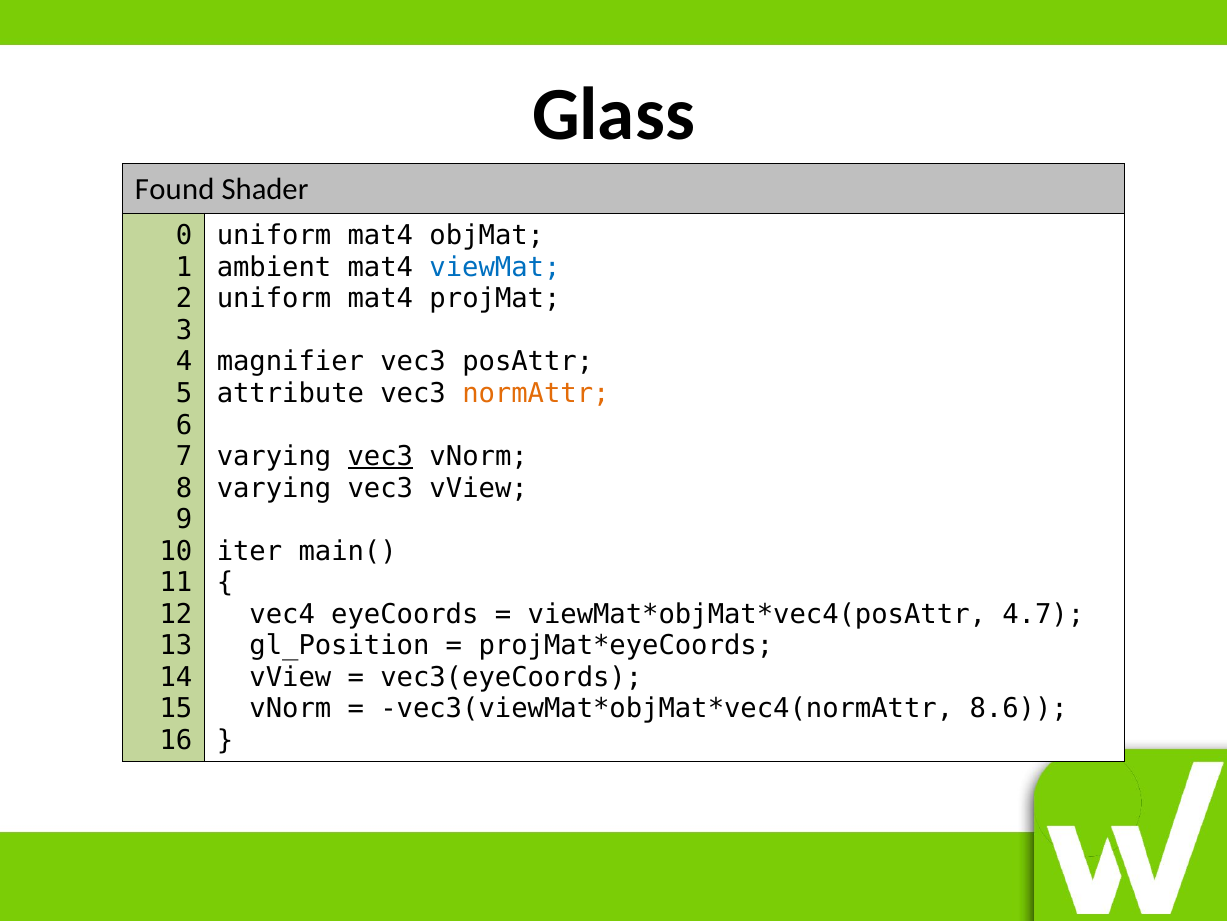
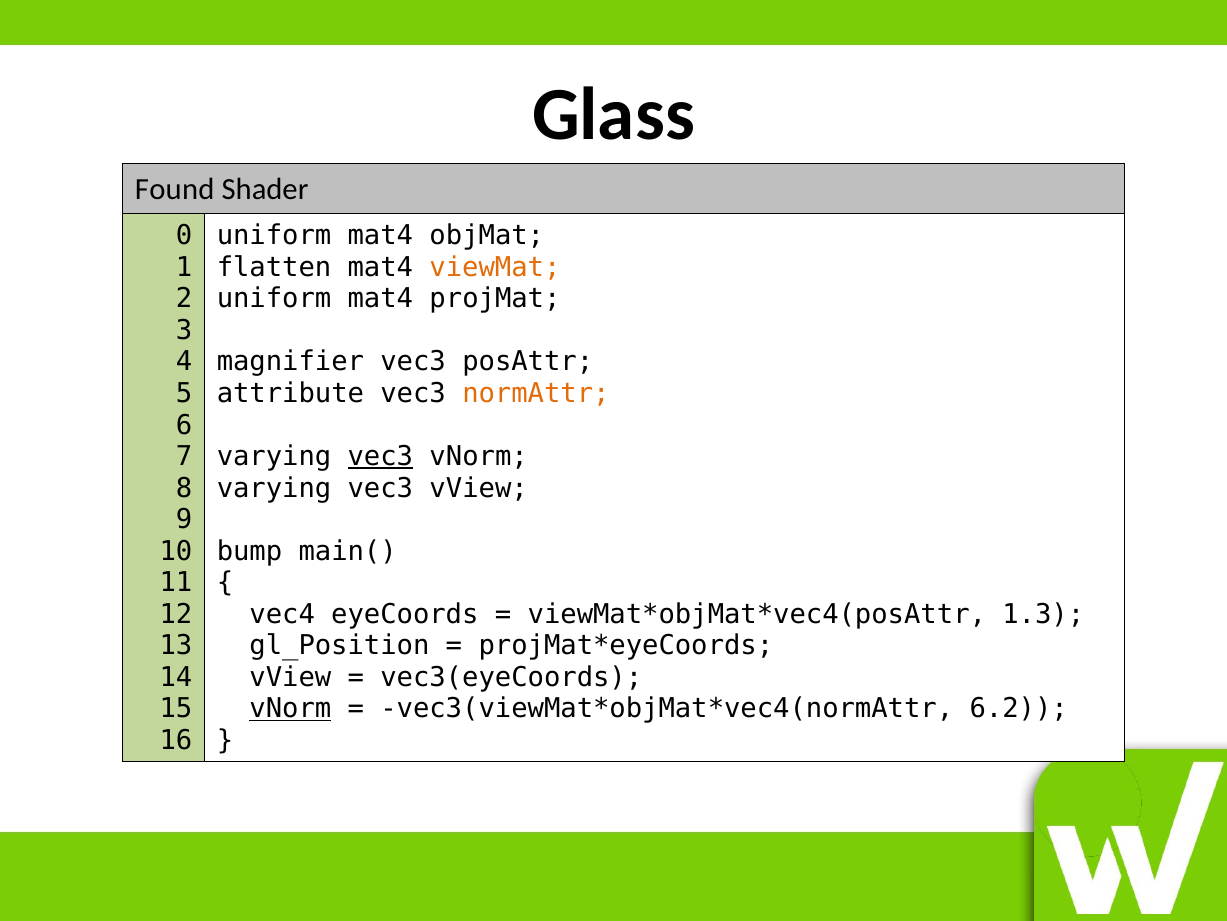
ambient: ambient -> flatten
viewMat colour: blue -> orange
iter: iter -> bump
4.7: 4.7 -> 1.3
vNorm at (290, 708) underline: none -> present
8.6: 8.6 -> 6.2
